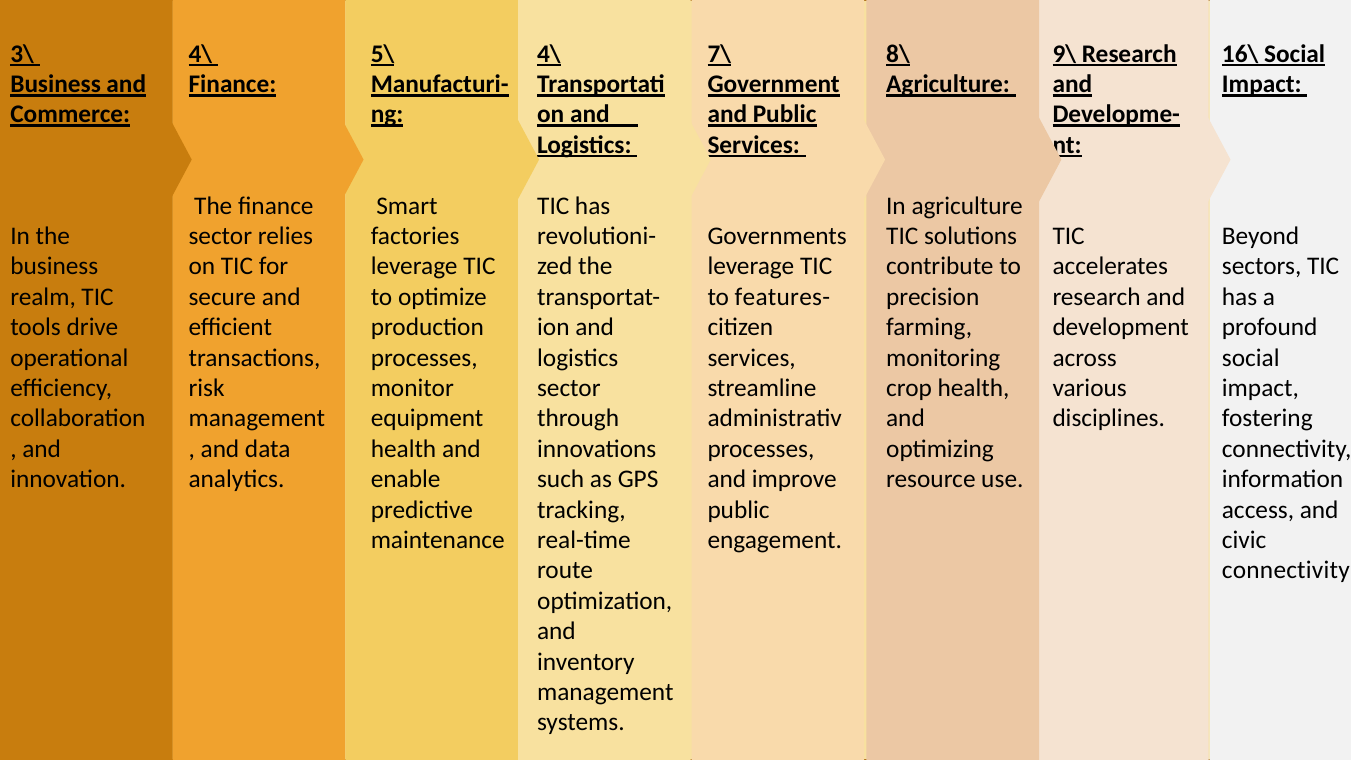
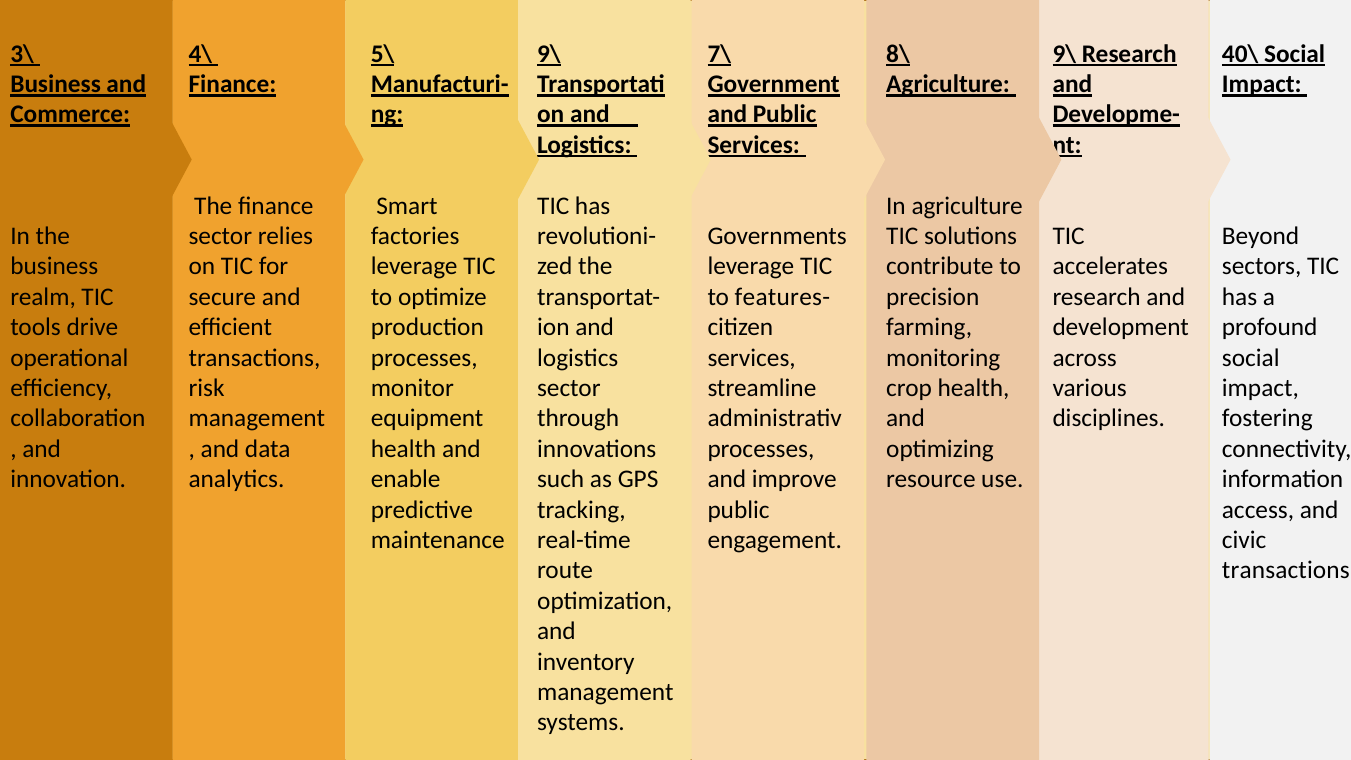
4\ at (549, 54): 4\ -> 9\
16\: 16\ -> 40\
connectivity at (1286, 571): connectivity -> transactions
